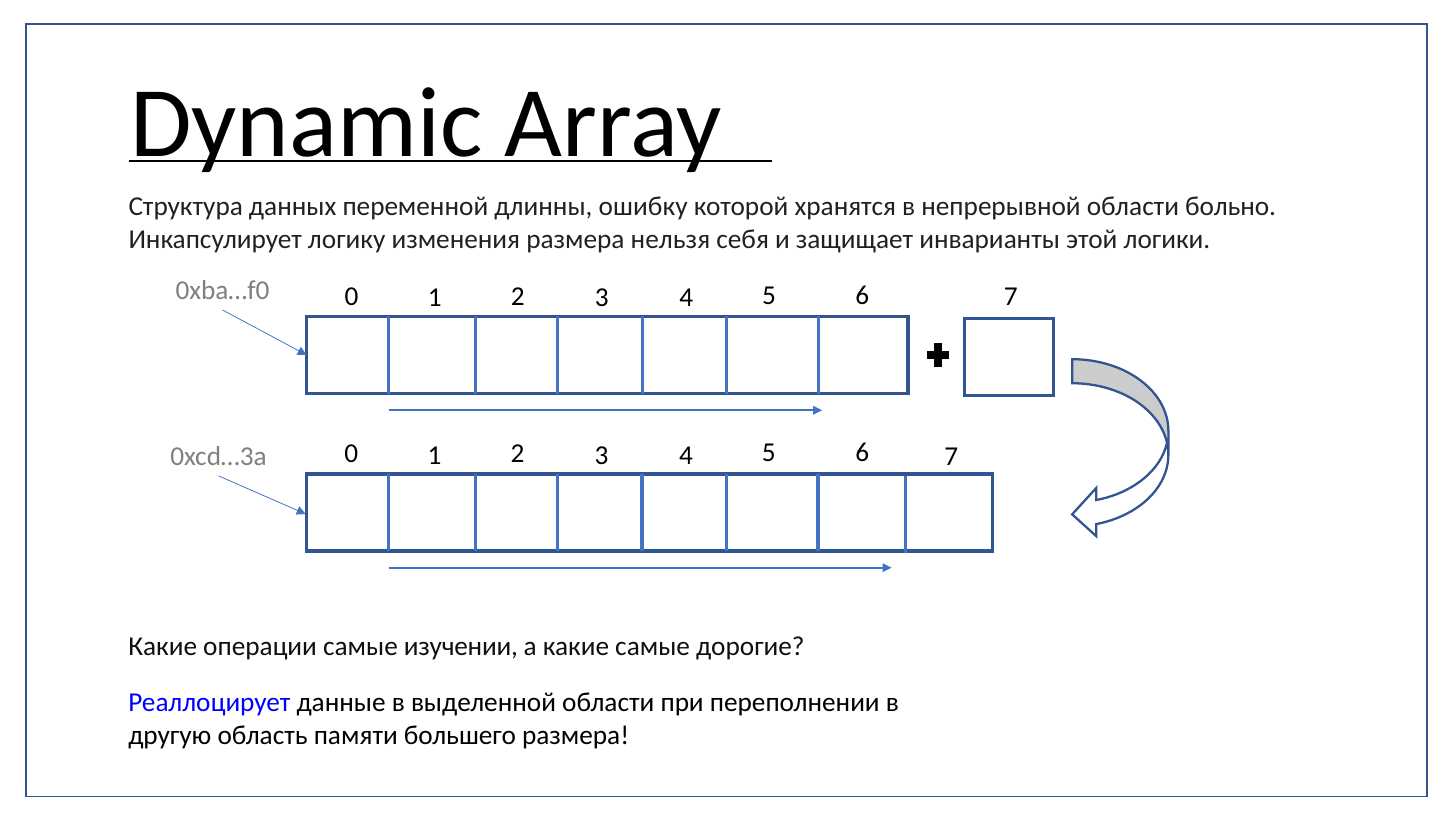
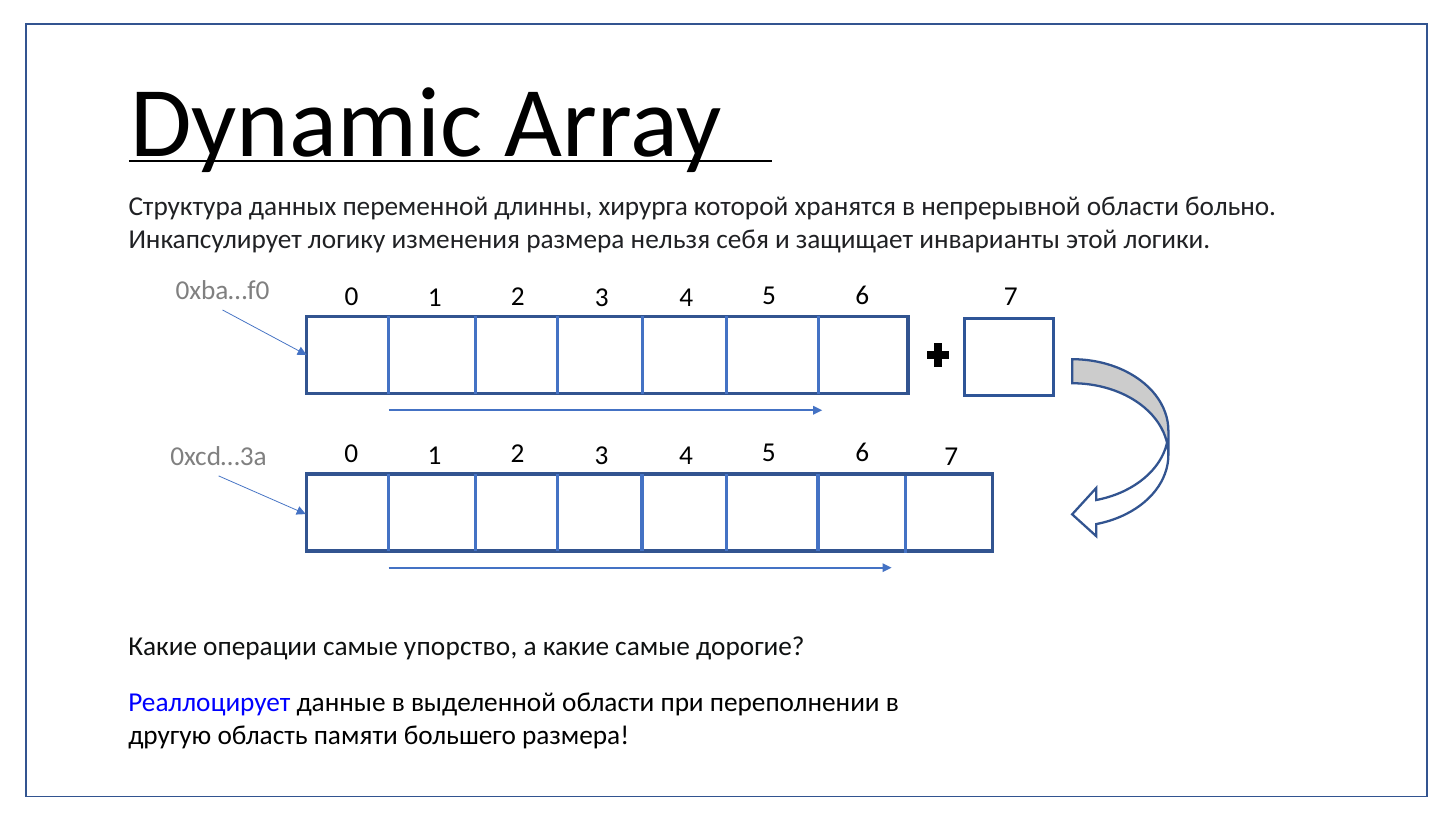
ошибку: ошибку -> хирурга
изучении: изучении -> упорство
